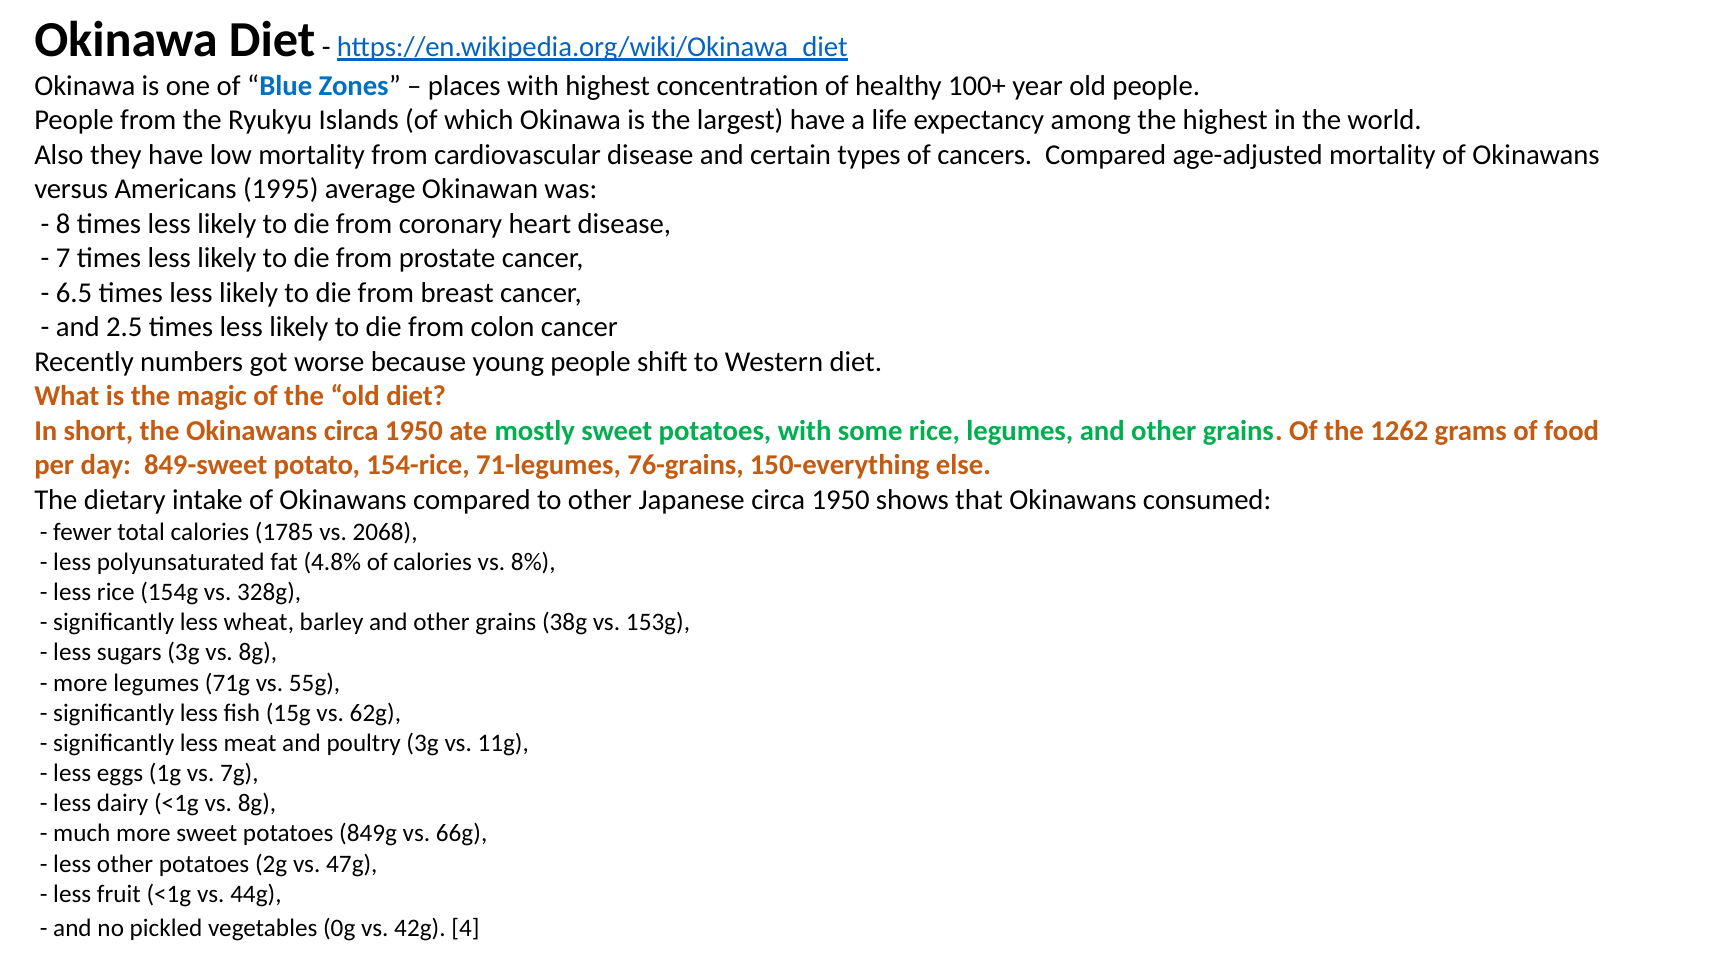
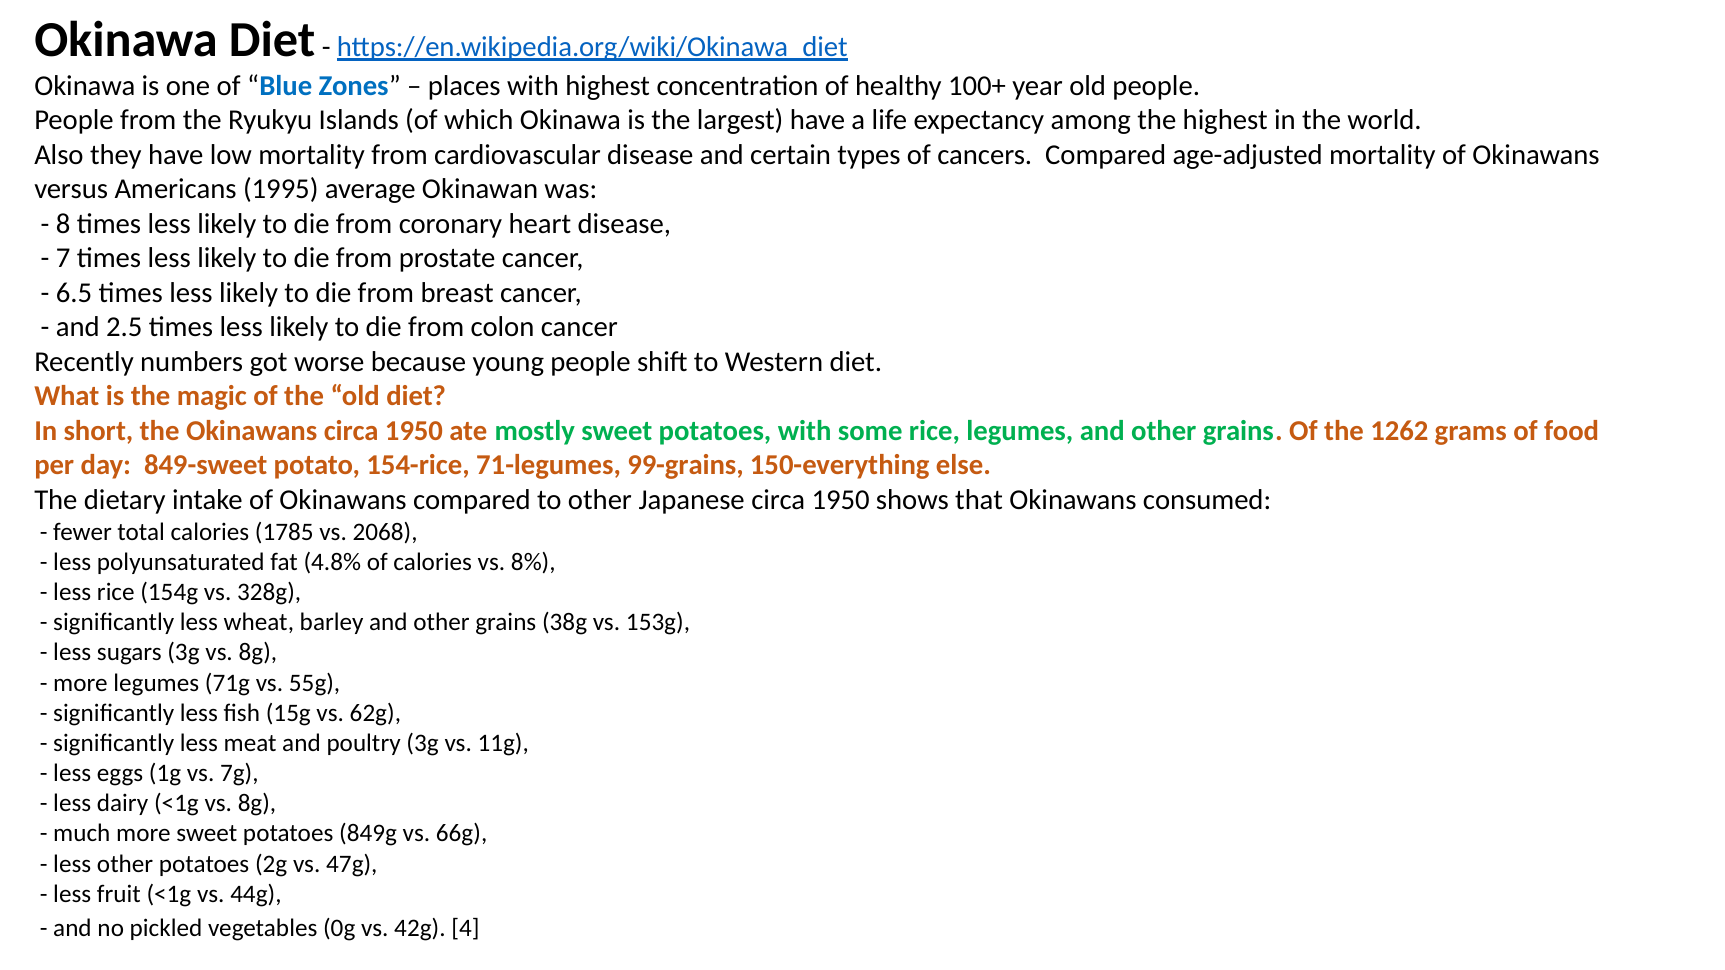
76-grains: 76-grains -> 99-grains
